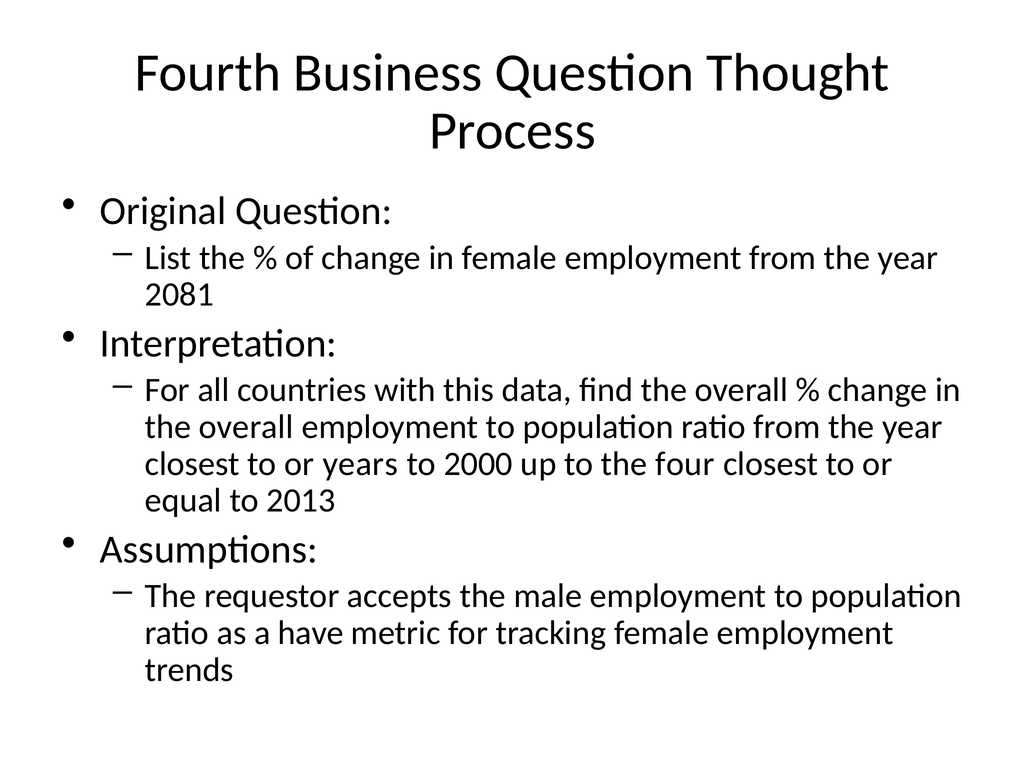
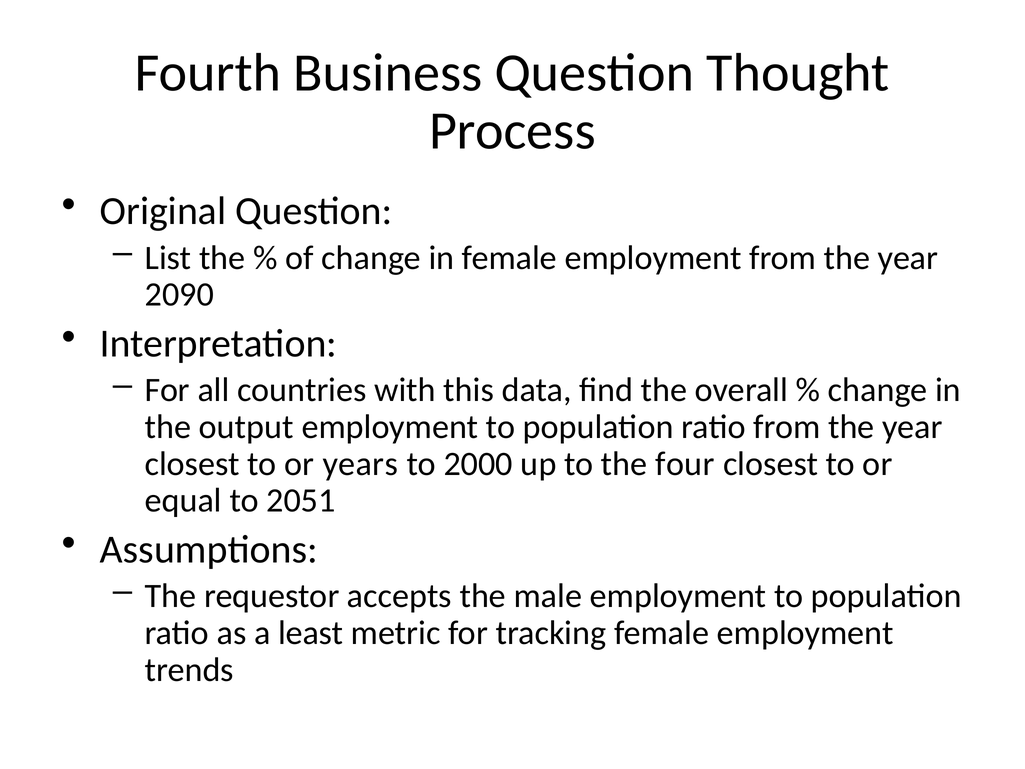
2081: 2081 -> 2090
overall at (246, 427): overall -> output
2013: 2013 -> 2051
have: have -> least
